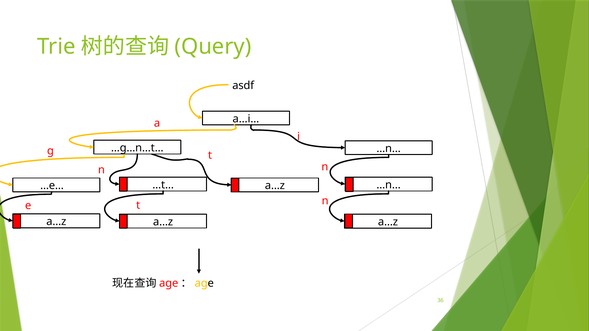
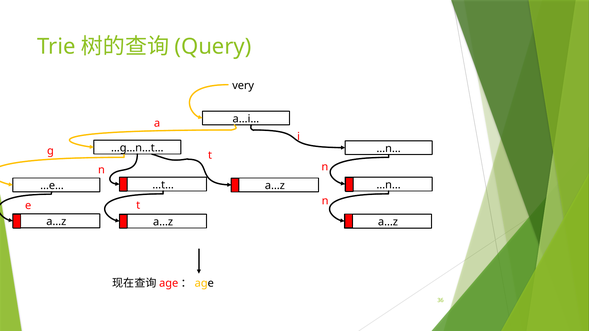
asdf: asdf -> very
